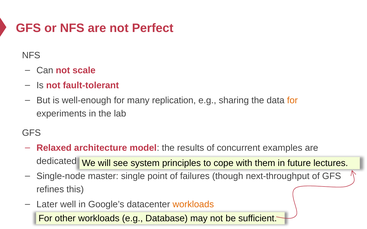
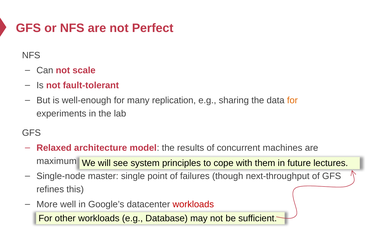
examples: examples -> machines
dedicated: dedicated -> maximum
Later: Later -> More
workloads at (193, 205) colour: orange -> red
